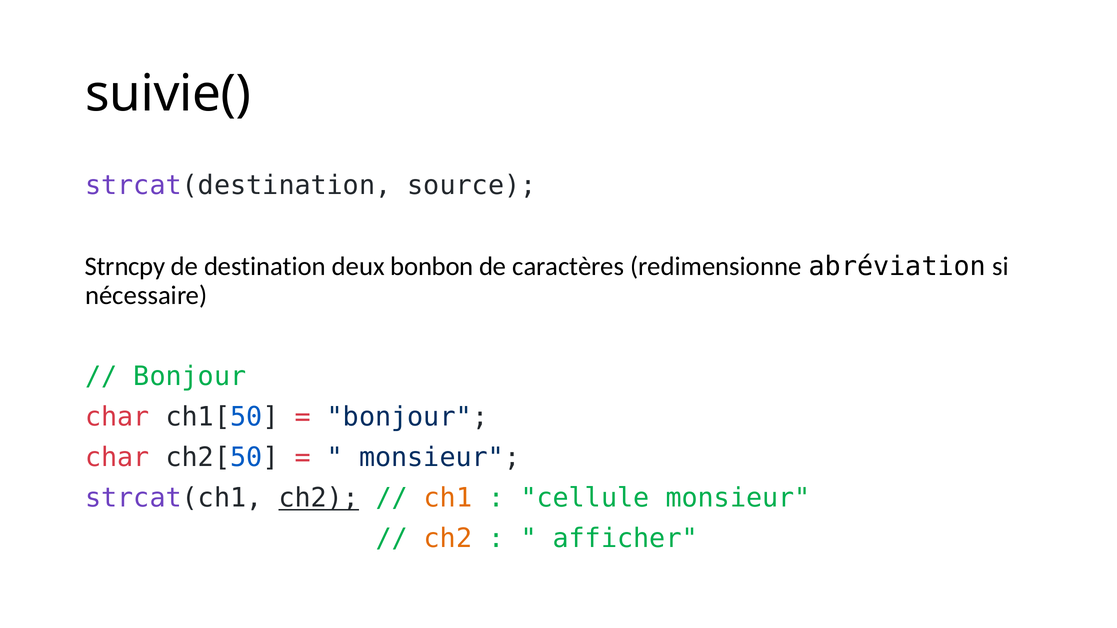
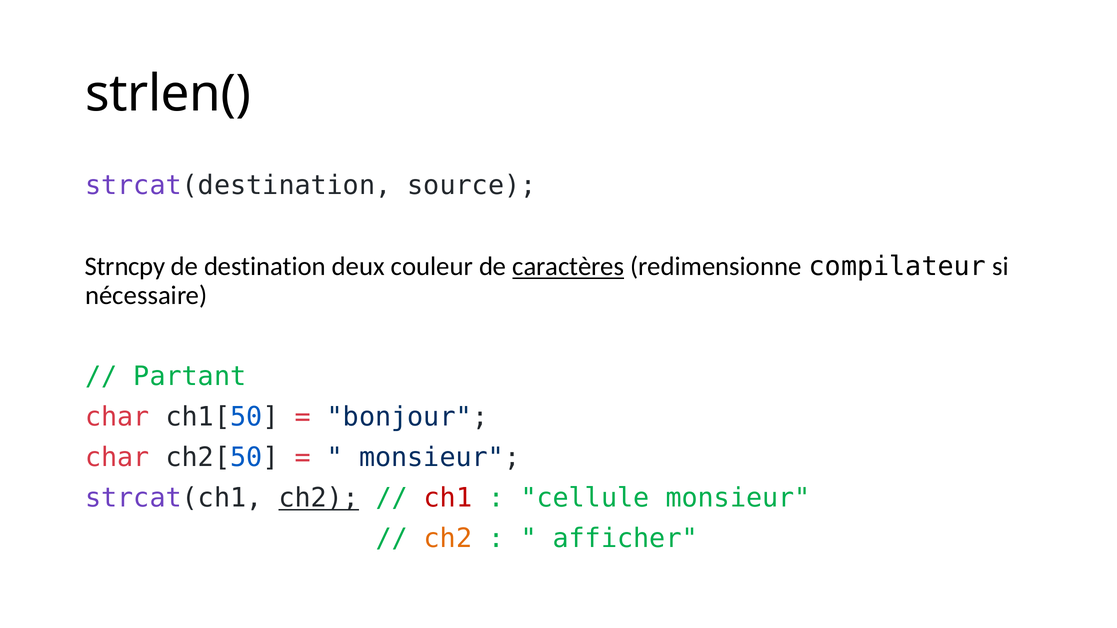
suivie(: suivie( -> strlen(
bonbon: bonbon -> couleur
caractères underline: none -> present
abréviation: abréviation -> compilateur
Bonjour at (190, 377): Bonjour -> Partant
ch1 colour: orange -> red
